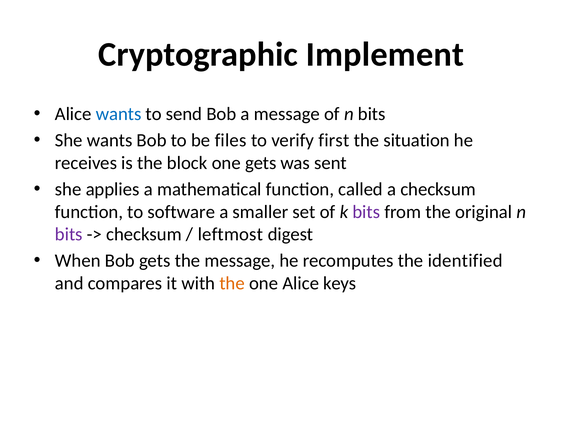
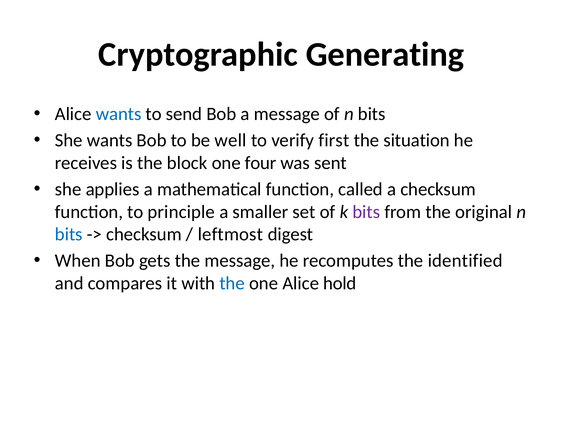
Implement: Implement -> Generating
files: files -> well
one gets: gets -> four
software: software -> principle
bits at (69, 234) colour: purple -> blue
the at (232, 283) colour: orange -> blue
keys: keys -> hold
